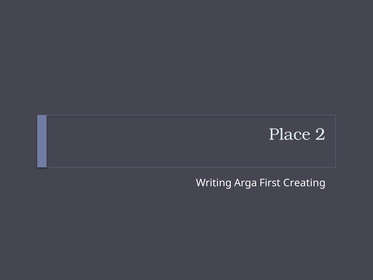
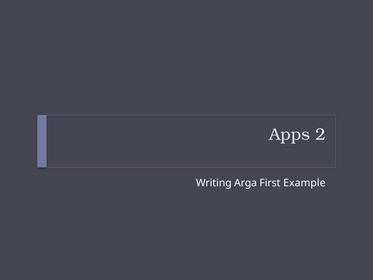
Place: Place -> Apps
Creating: Creating -> Example
